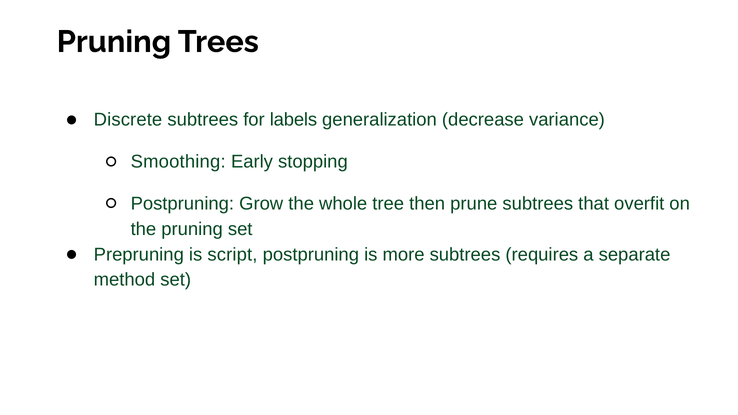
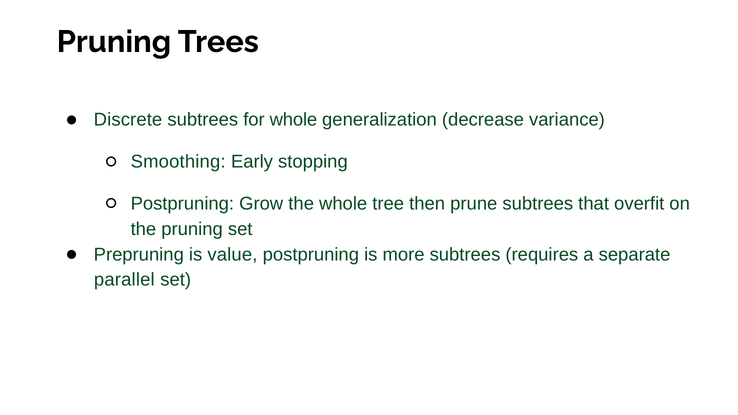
for labels: labels -> whole
script: script -> value
method: method -> parallel
